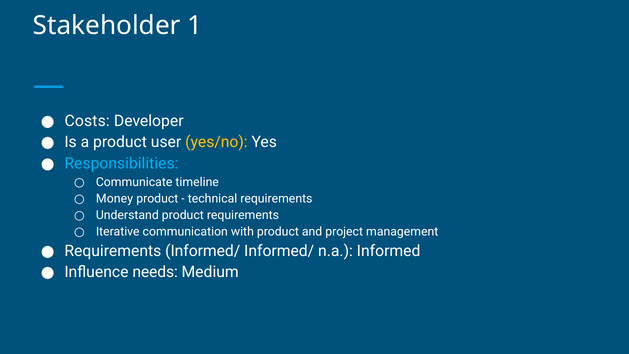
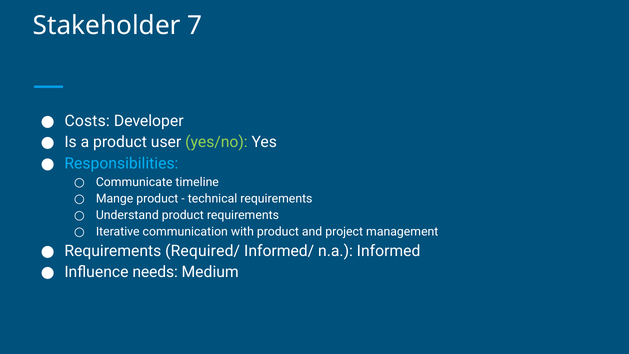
1: 1 -> 7
yes/no colour: yellow -> light green
Money: Money -> Mange
Requirements Informed/: Informed/ -> Required/
